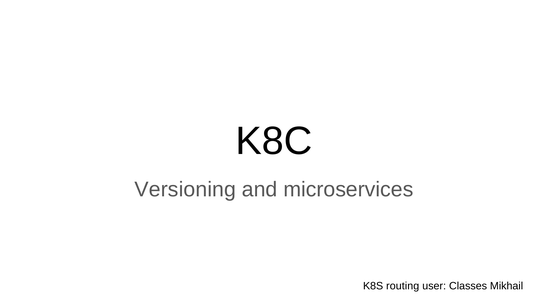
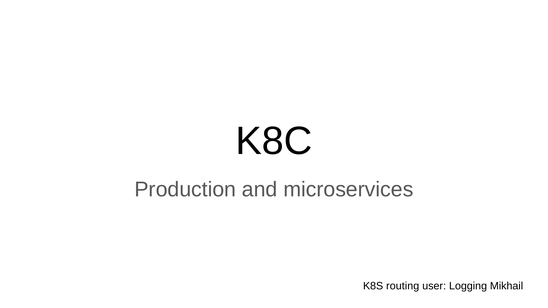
Versioning: Versioning -> Production
Classes: Classes -> Logging
